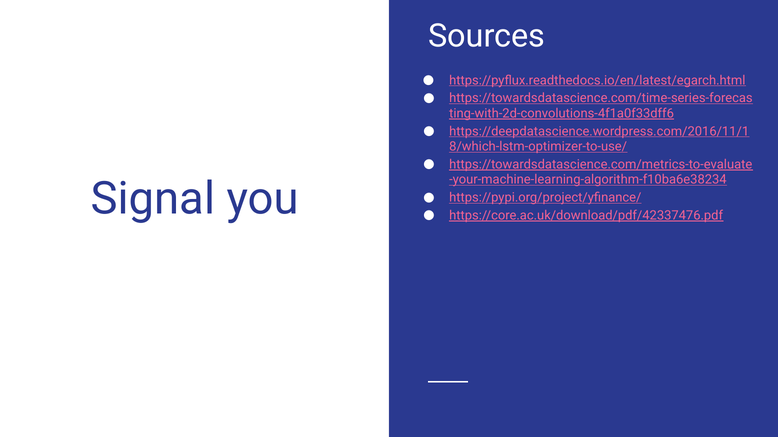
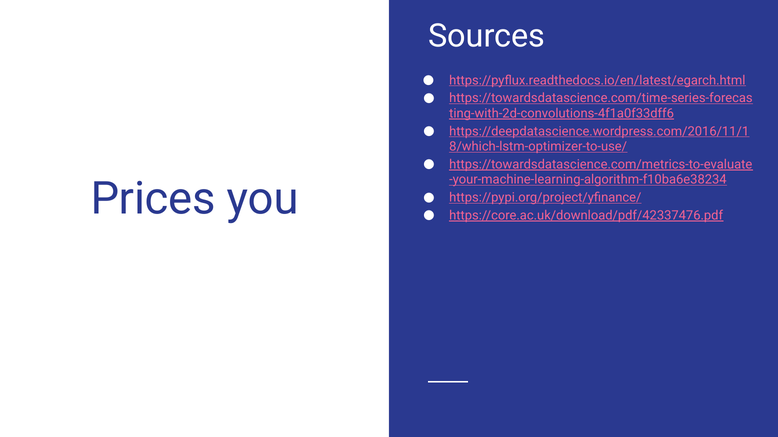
Signal: Signal -> Prices
